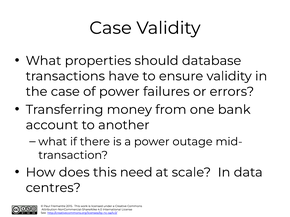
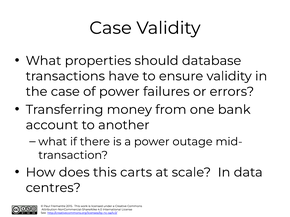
need: need -> carts
